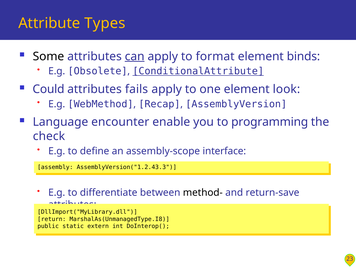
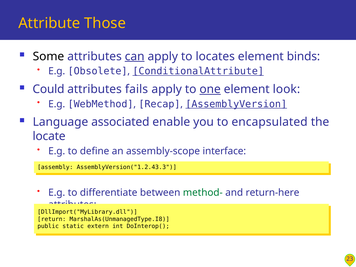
Types: Types -> Those
format: format -> locates
one underline: none -> present
AssemblyVersion underline: none -> present
encounter: encounter -> associated
programming: programming -> encapsulated
check: check -> locate
method- colour: black -> green
return-save: return-save -> return-here
